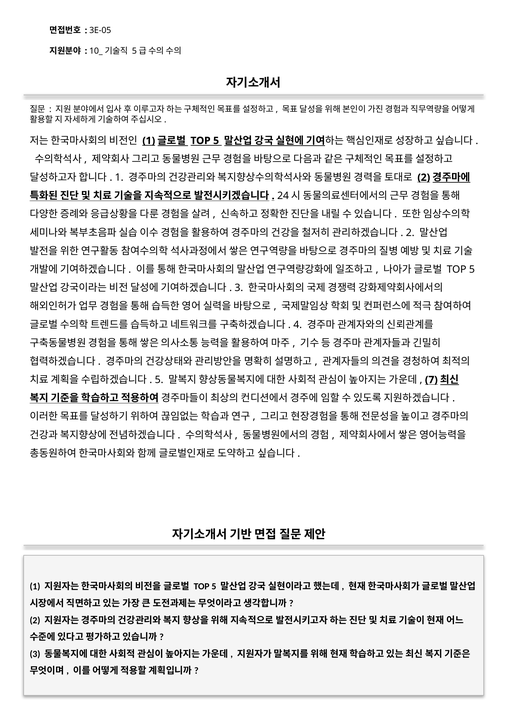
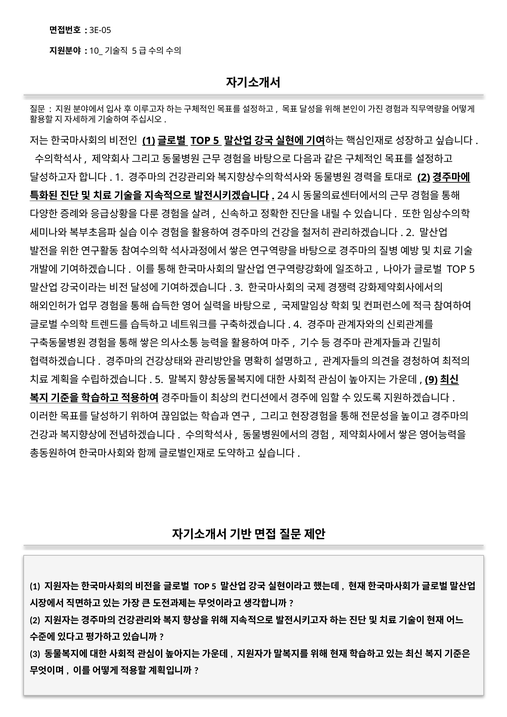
7: 7 -> 9
